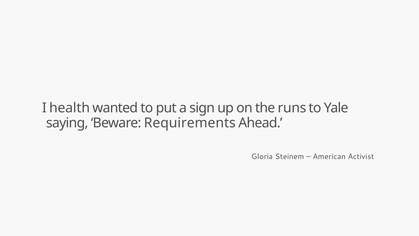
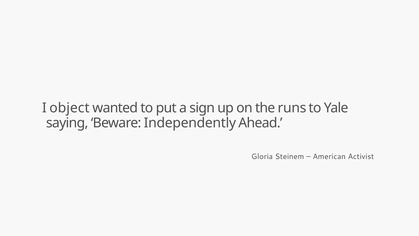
health: health -> object
Requirements: Requirements -> Independently
